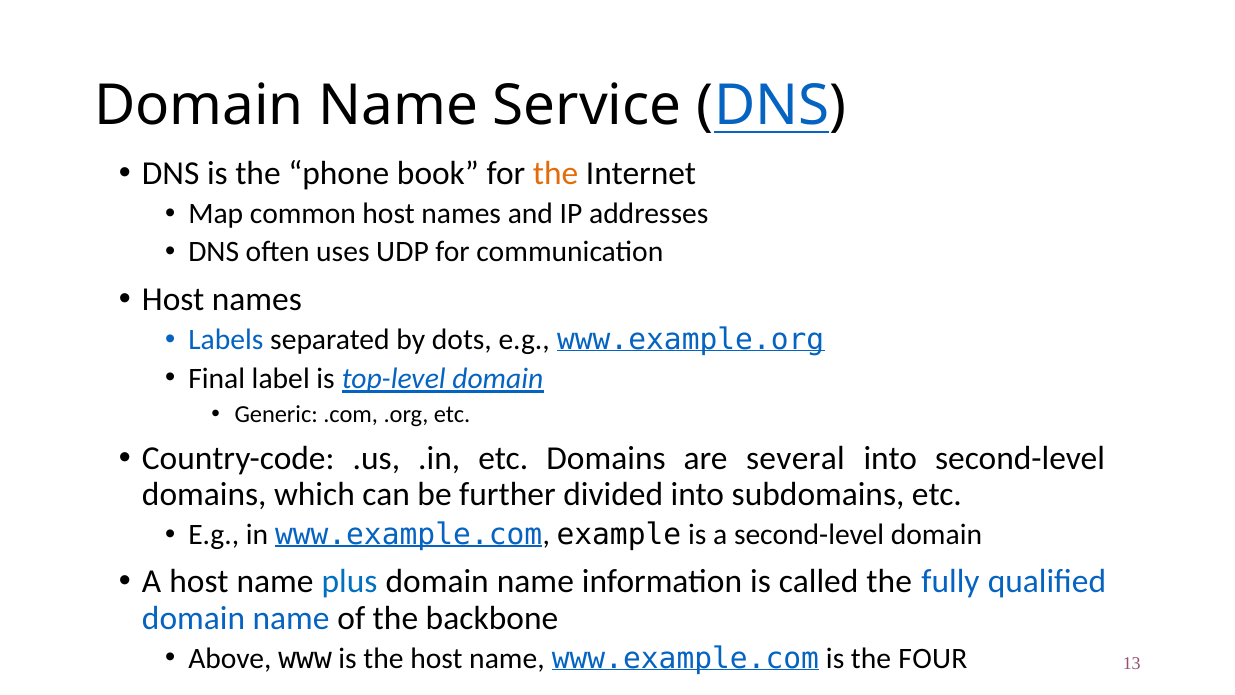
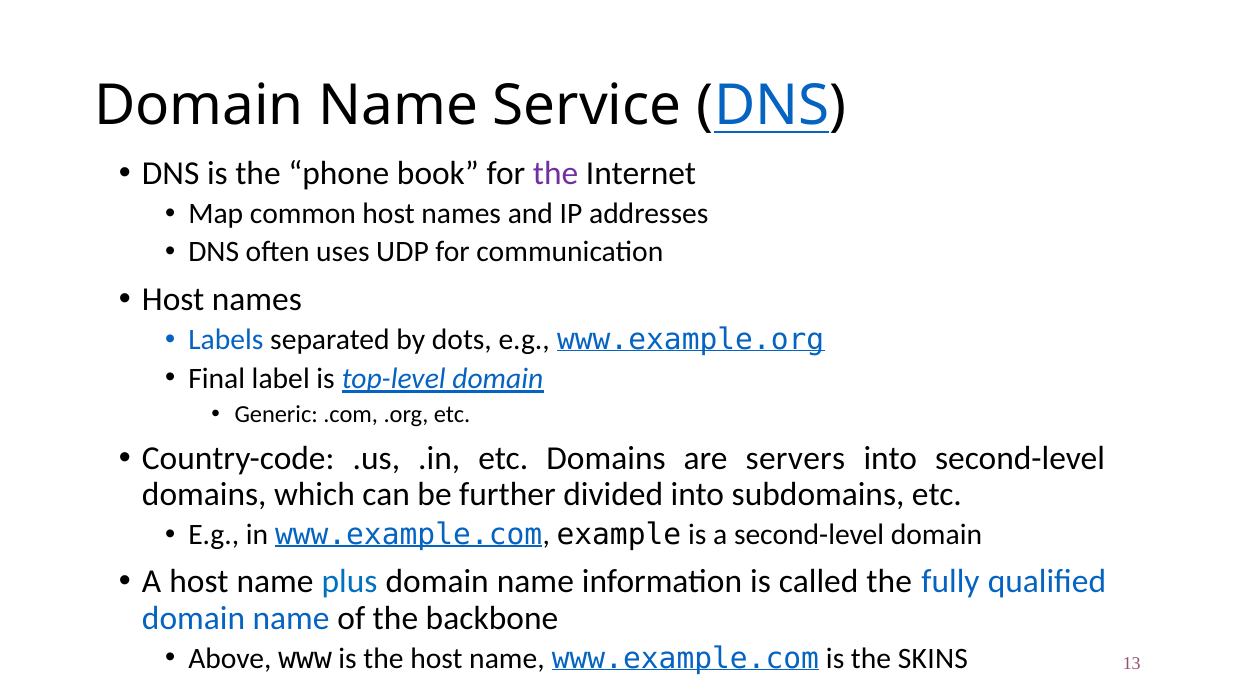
the at (556, 173) colour: orange -> purple
several: several -> servers
FOUR: FOUR -> SKINS
